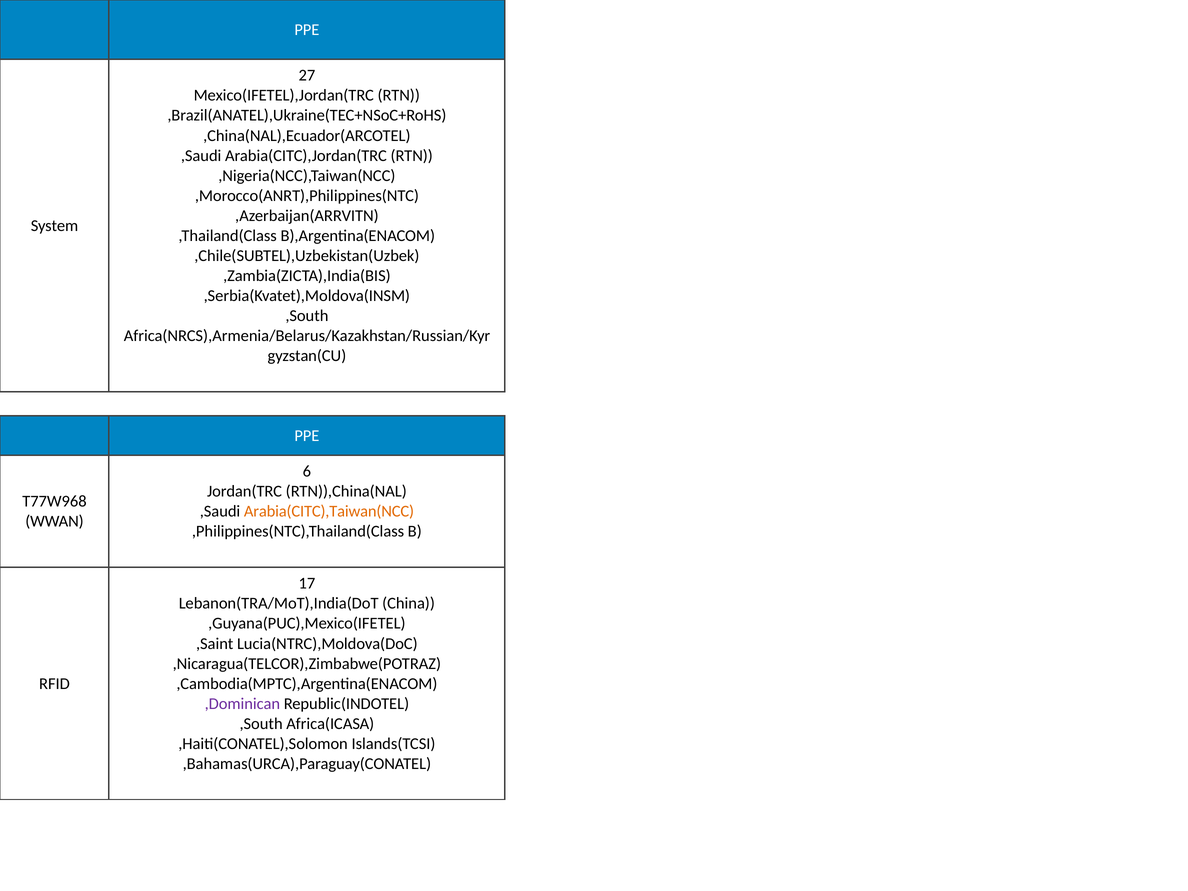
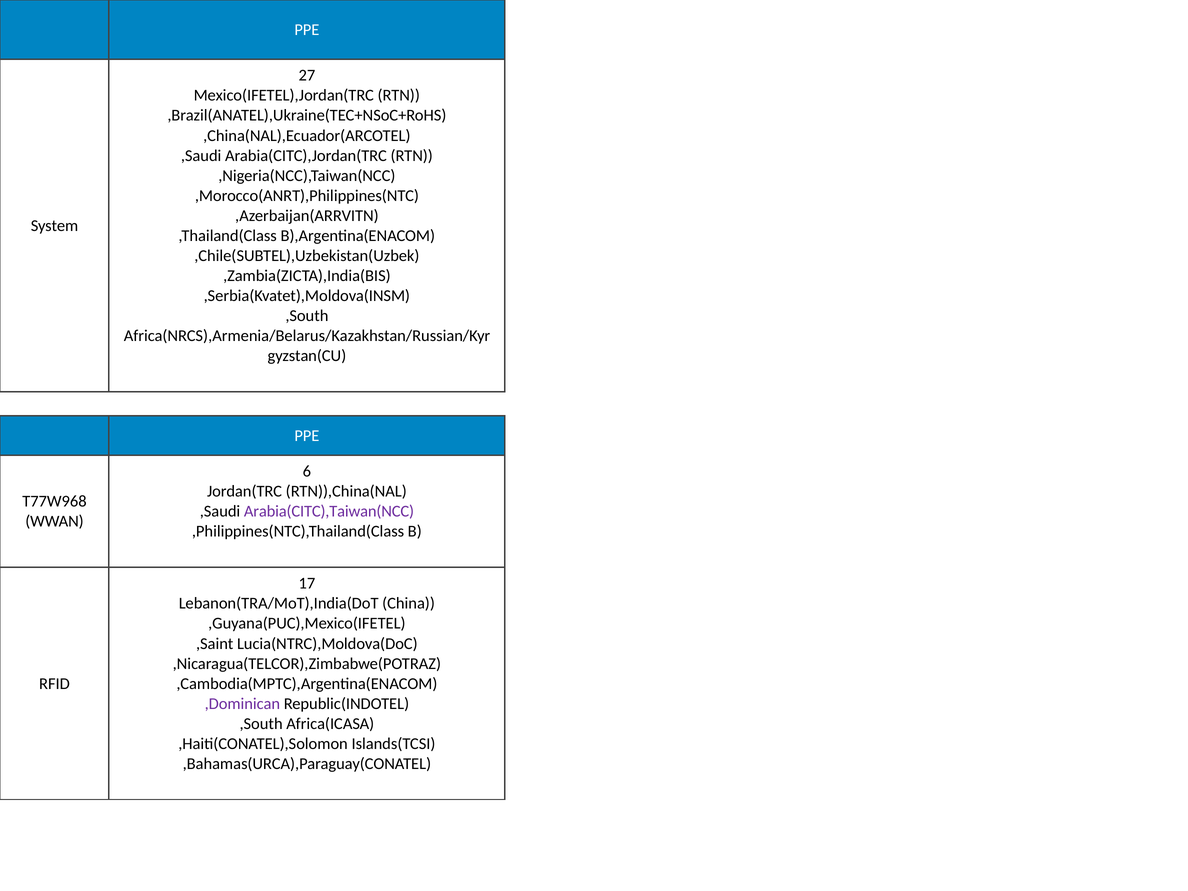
Arabia(CITC),Taiwan(NCC colour: orange -> purple
